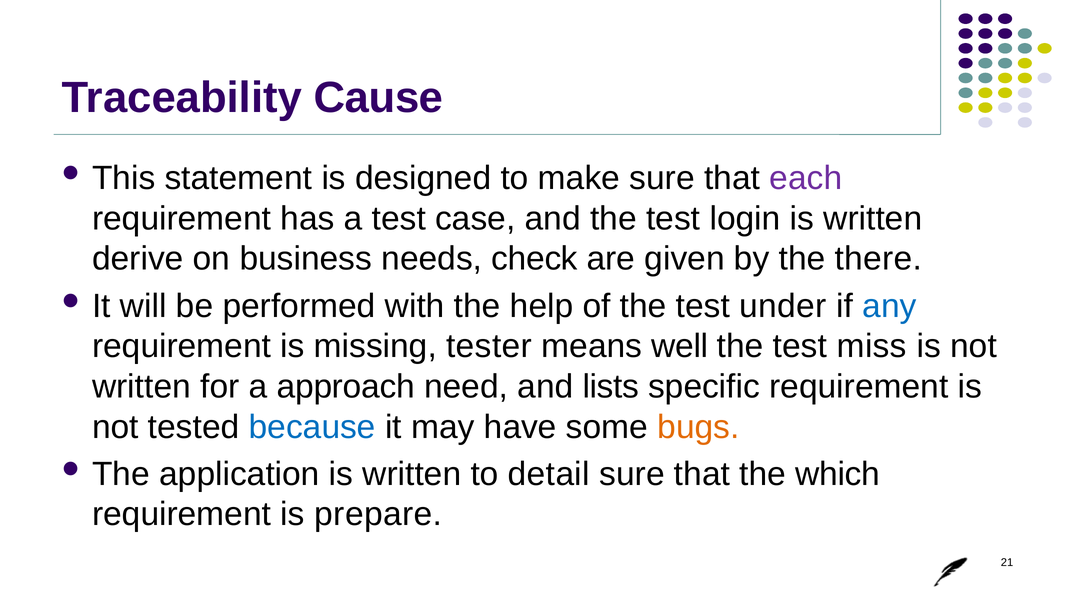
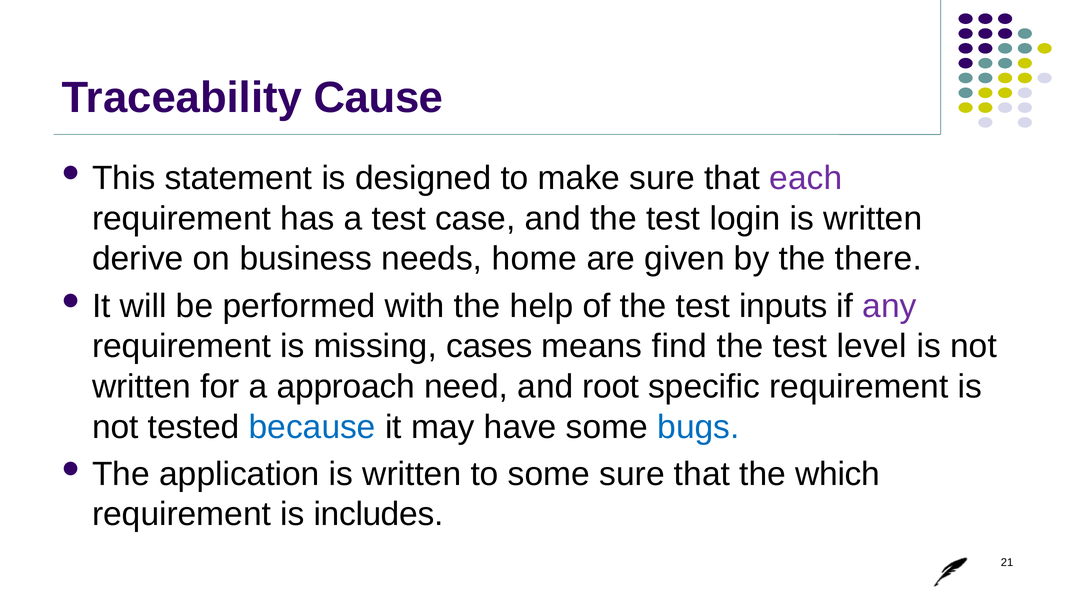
check: check -> home
under: under -> inputs
any colour: blue -> purple
tester: tester -> cases
well: well -> find
miss: miss -> level
lists: lists -> root
bugs colour: orange -> blue
to detail: detail -> some
prepare: prepare -> includes
